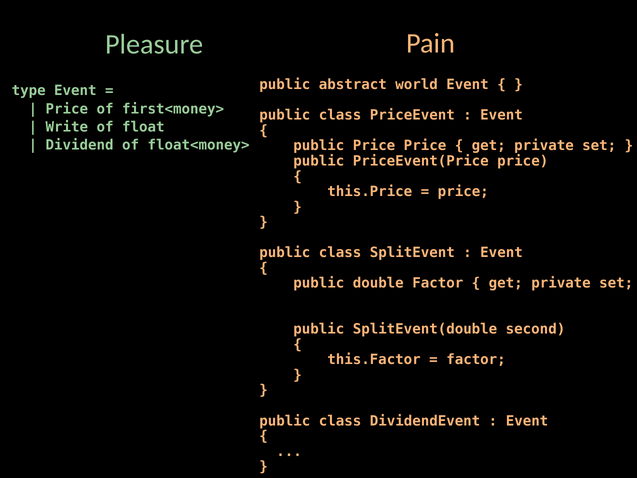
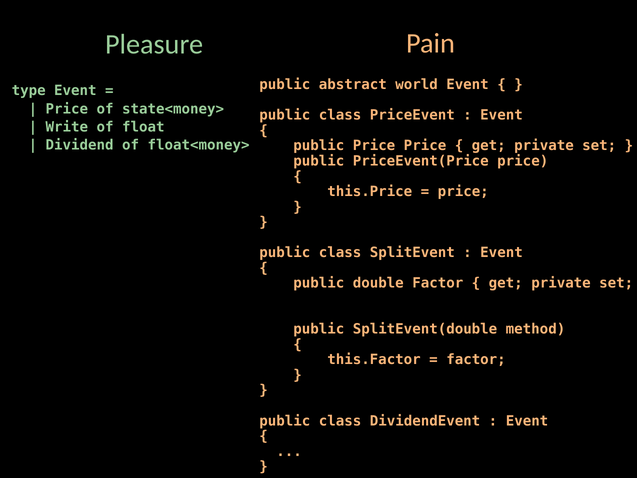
first<money>: first<money> -> state<money>
second: second -> method
